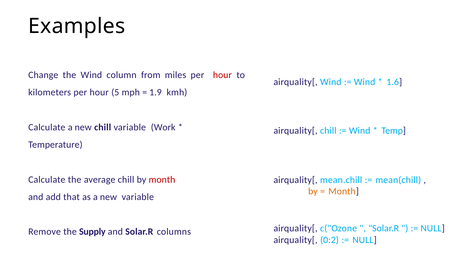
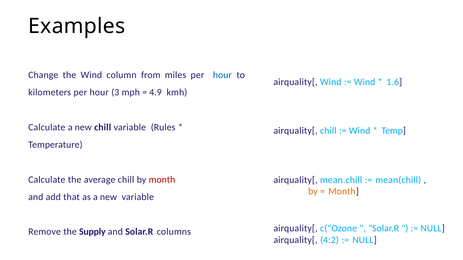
hour at (222, 75) colour: red -> blue
5: 5 -> 3
1.9: 1.9 -> 4.9
Work: Work -> Rules
0:2: 0:2 -> 4:2
